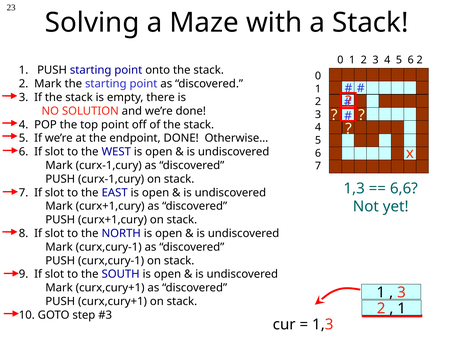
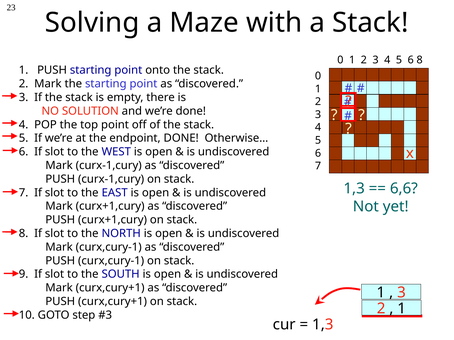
6 2: 2 -> 8
